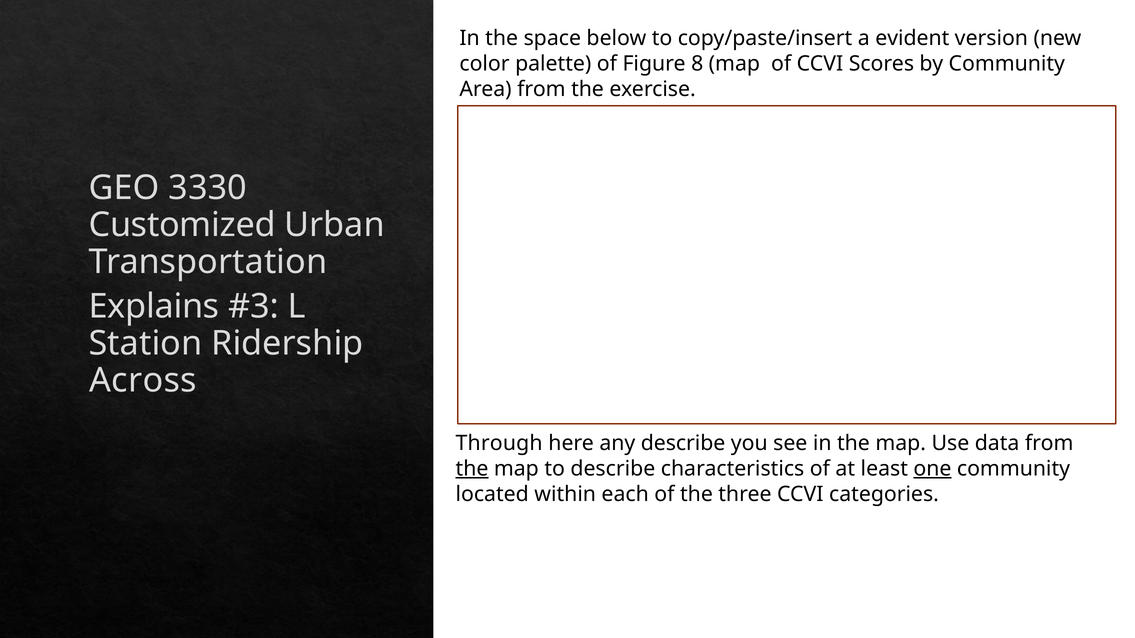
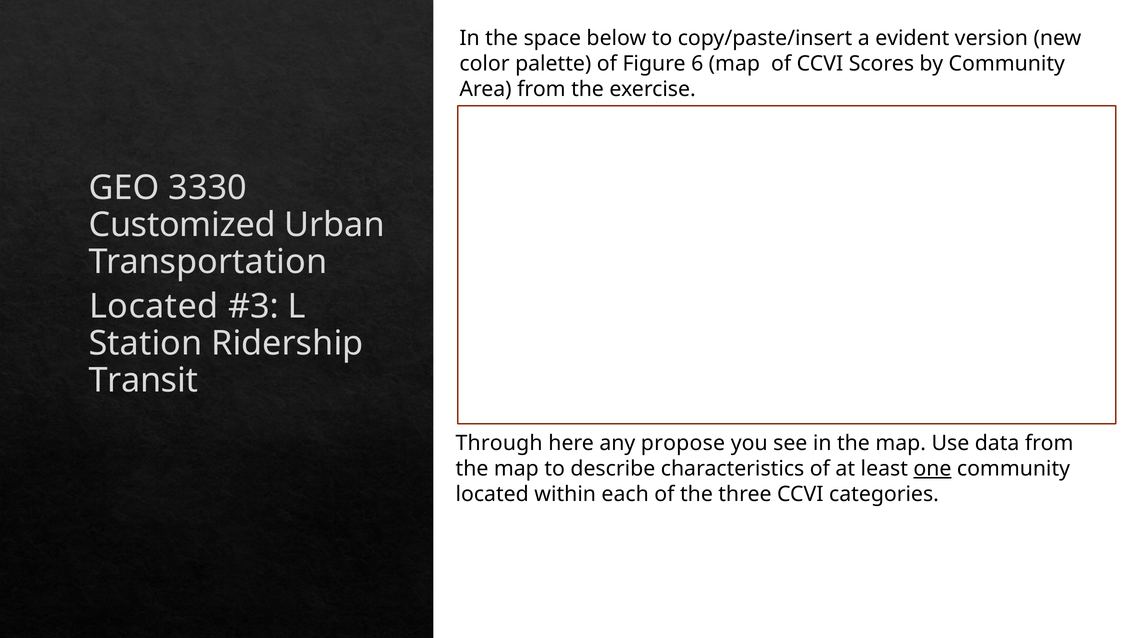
8: 8 -> 6
Explains at (154, 306): Explains -> Located
Across: Across -> Transit
any describe: describe -> propose
the at (472, 469) underline: present -> none
